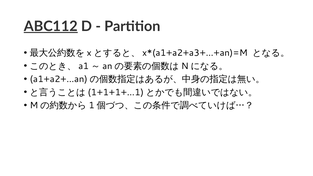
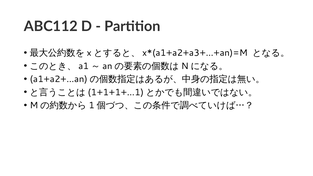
ABC112 underline: present -> none
